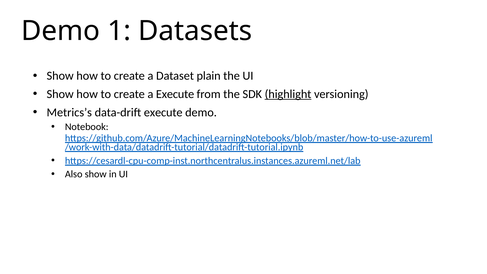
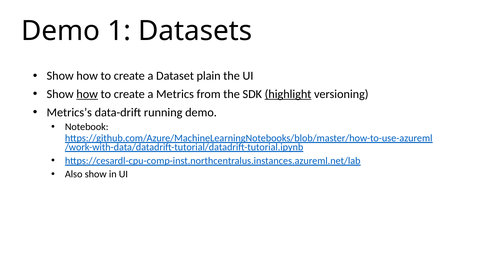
how at (87, 94) underline: none -> present
a Execute: Execute -> Metrics
data-drift execute: execute -> running
